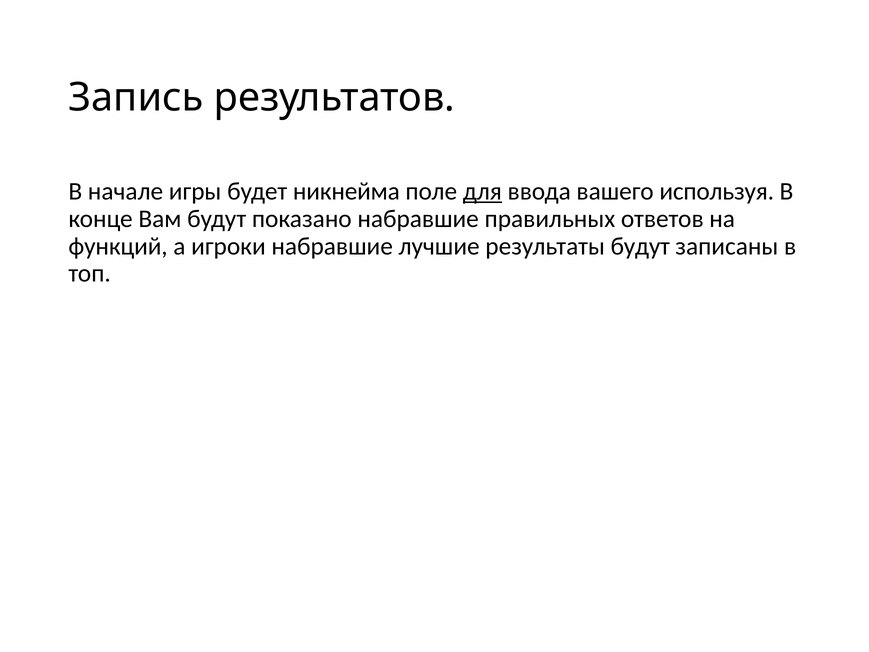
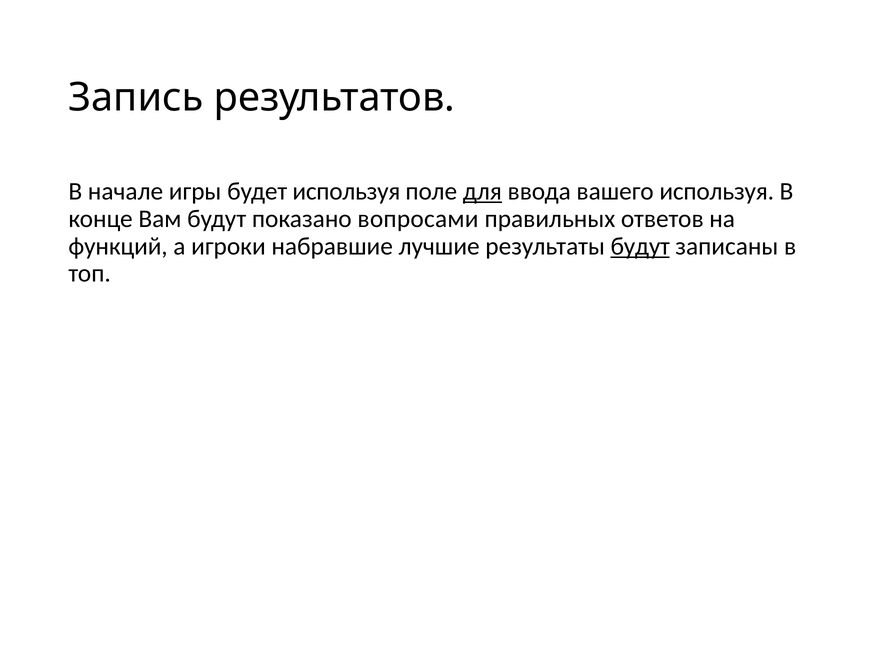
будет никнейма: никнейма -> используя
показано набравшие: набравшие -> вопросами
будут at (640, 246) underline: none -> present
